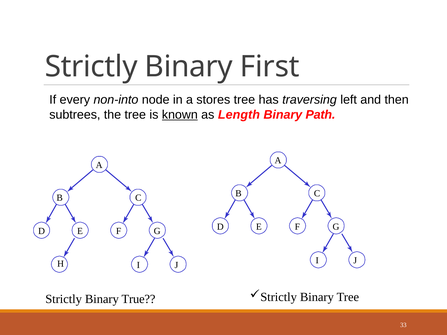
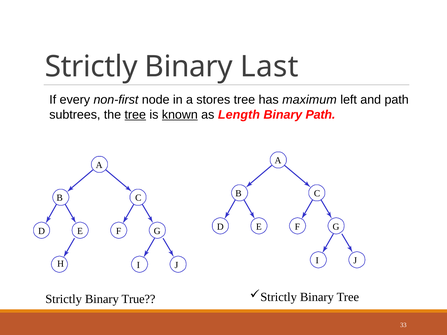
First: First -> Last
non-into: non-into -> non-first
traversing: traversing -> maximum
and then: then -> path
tree at (135, 115) underline: none -> present
